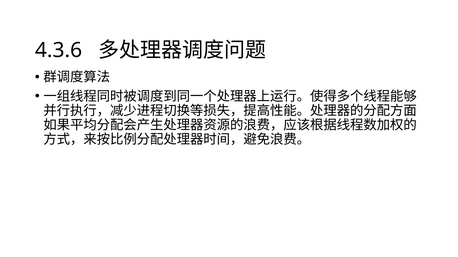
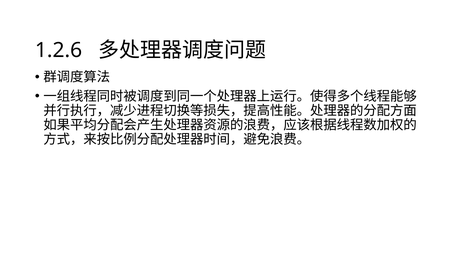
4.3.6: 4.3.6 -> 1.2.6
